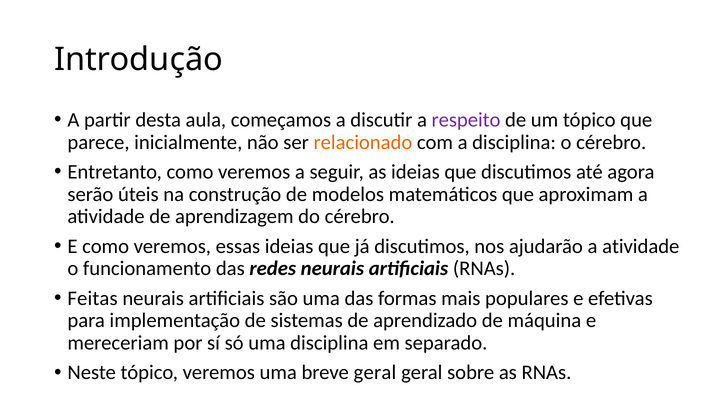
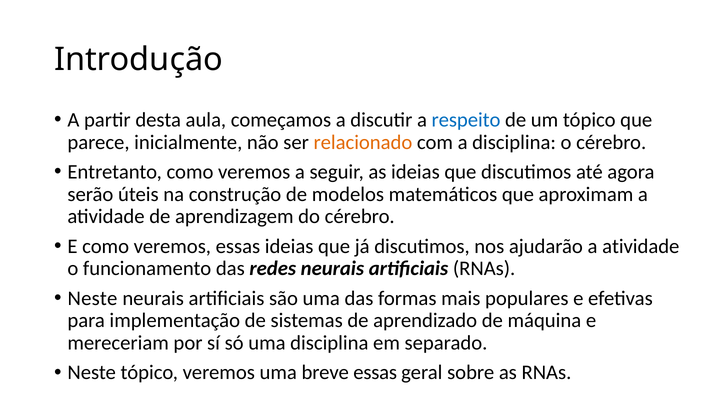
respeito colour: purple -> blue
Feitas at (93, 298): Feitas -> Neste
breve geral: geral -> essas
